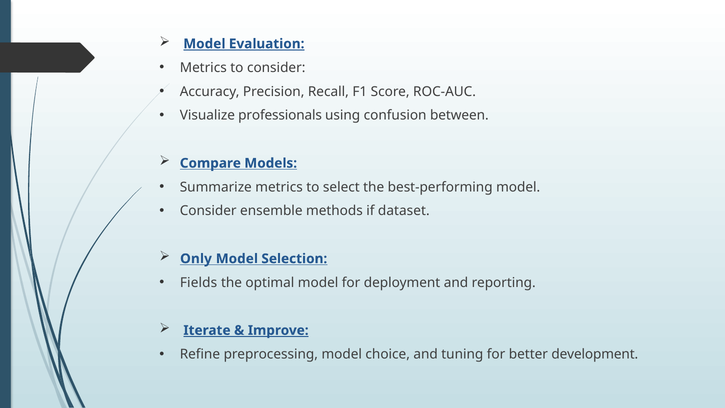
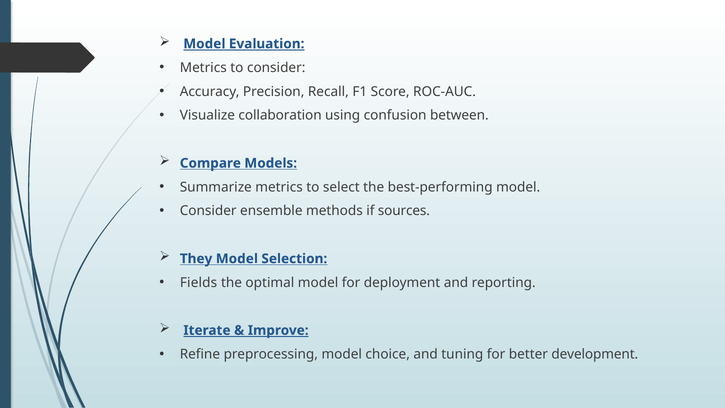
professionals: professionals -> collaboration
dataset: dataset -> sources
Only: Only -> They
